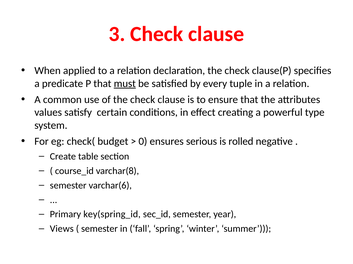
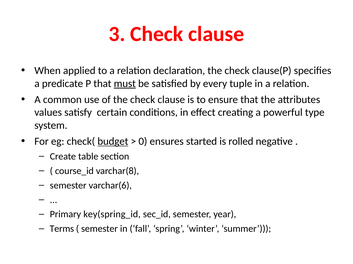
budget underline: none -> present
serious: serious -> started
Views: Views -> Terms
